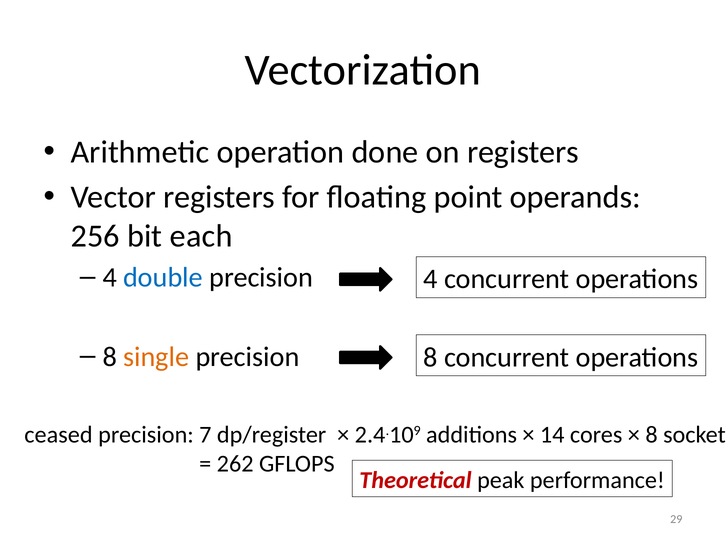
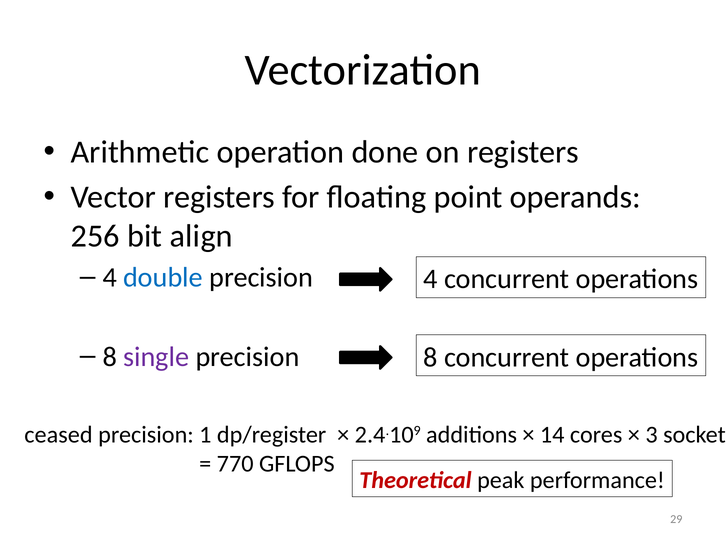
each: each -> align
single colour: orange -> purple
7: 7 -> 1
8 at (652, 435): 8 -> 3
262: 262 -> 770
